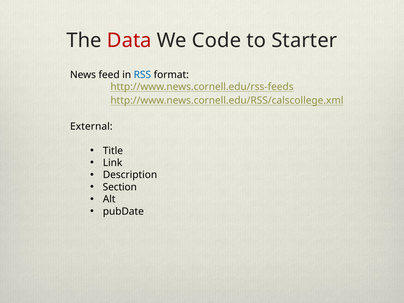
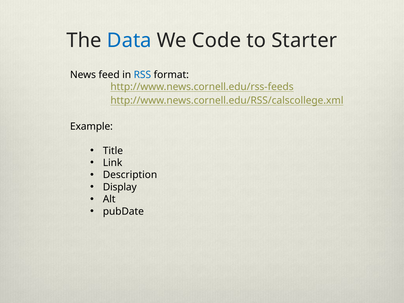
Data colour: red -> blue
External: External -> Example
Section: Section -> Display
